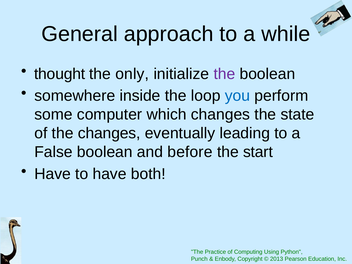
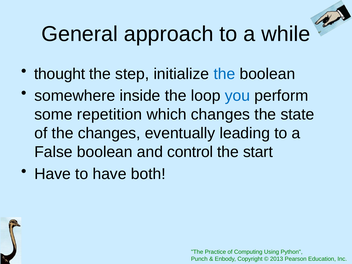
only: only -> step
the at (224, 74) colour: purple -> blue
computer: computer -> repetition
before: before -> control
